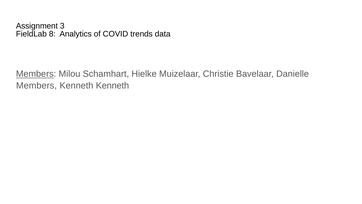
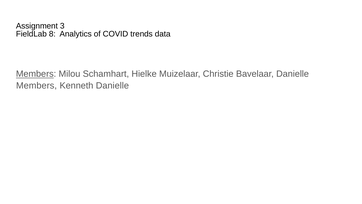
Kenneth Kenneth: Kenneth -> Danielle
